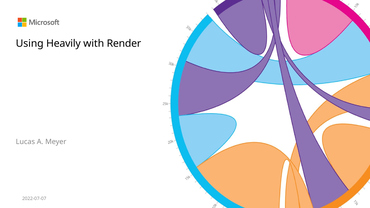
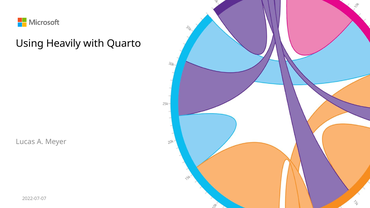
Render: Render -> Quarto
